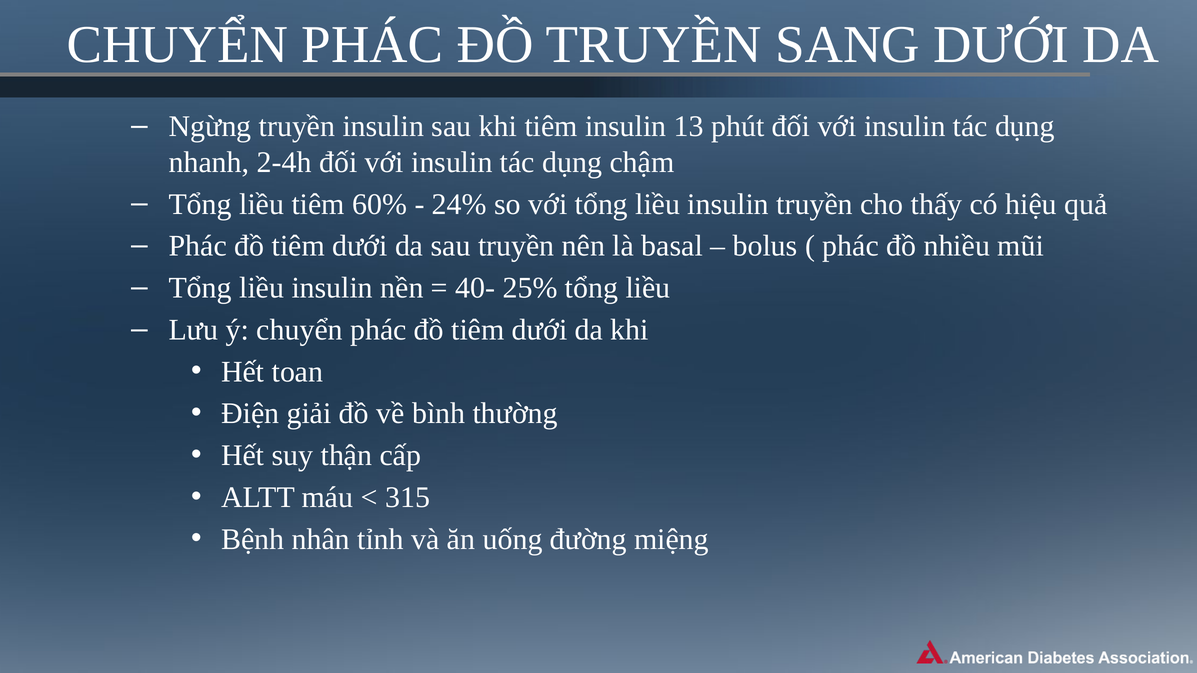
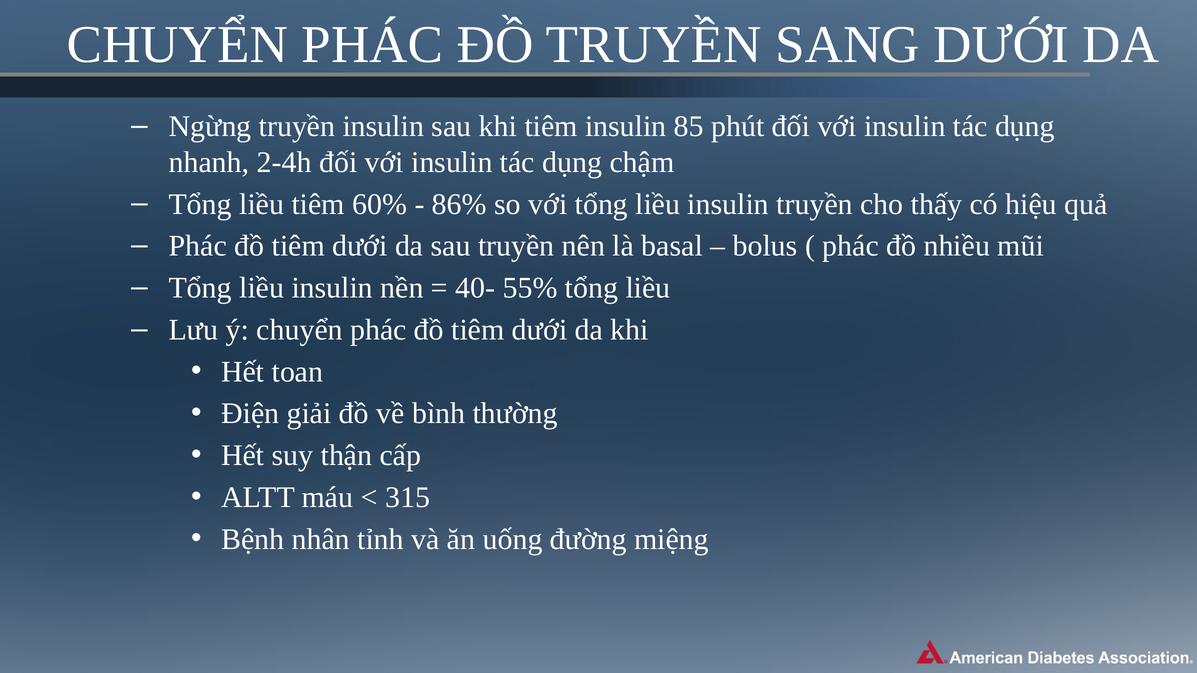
13: 13 -> 85
24%: 24% -> 86%
25%: 25% -> 55%
